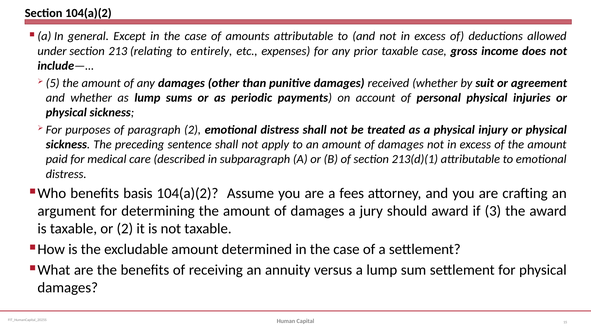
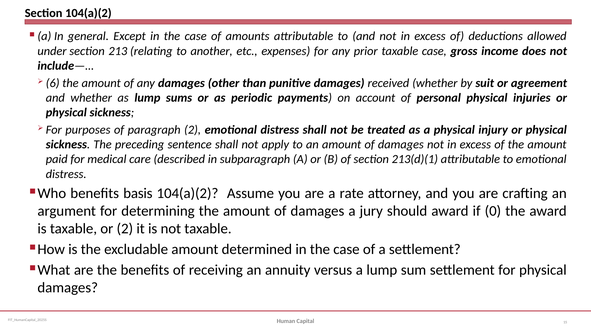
entirely: entirely -> another
5: 5 -> 6
fees: fees -> rate
3: 3 -> 0
